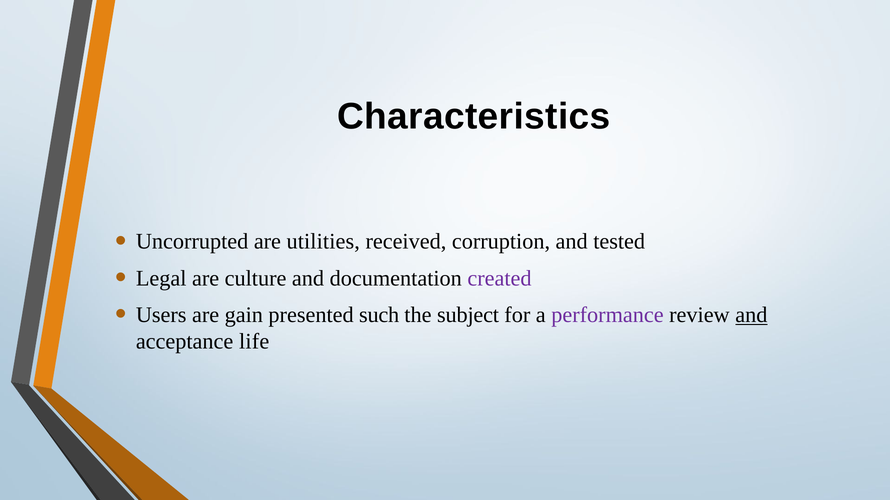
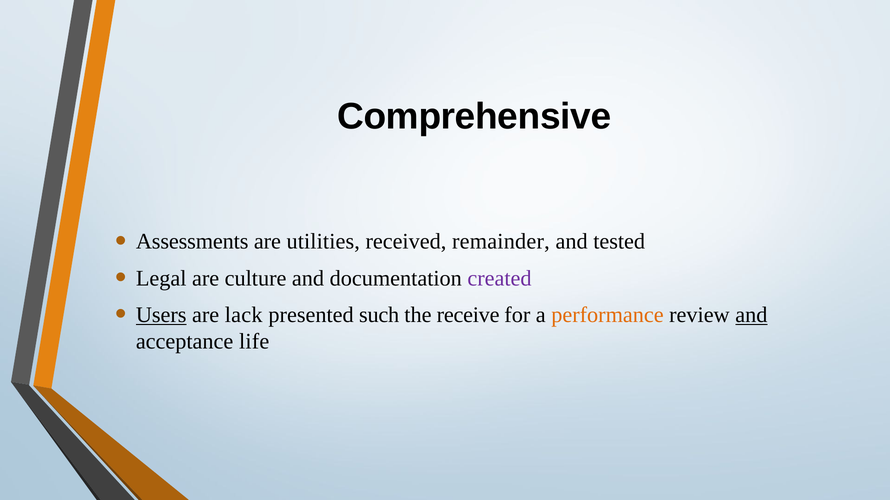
Characteristics: Characteristics -> Comprehensive
Uncorrupted: Uncorrupted -> Assessments
corruption: corruption -> remainder
Users underline: none -> present
gain: gain -> lack
subject: subject -> receive
performance colour: purple -> orange
